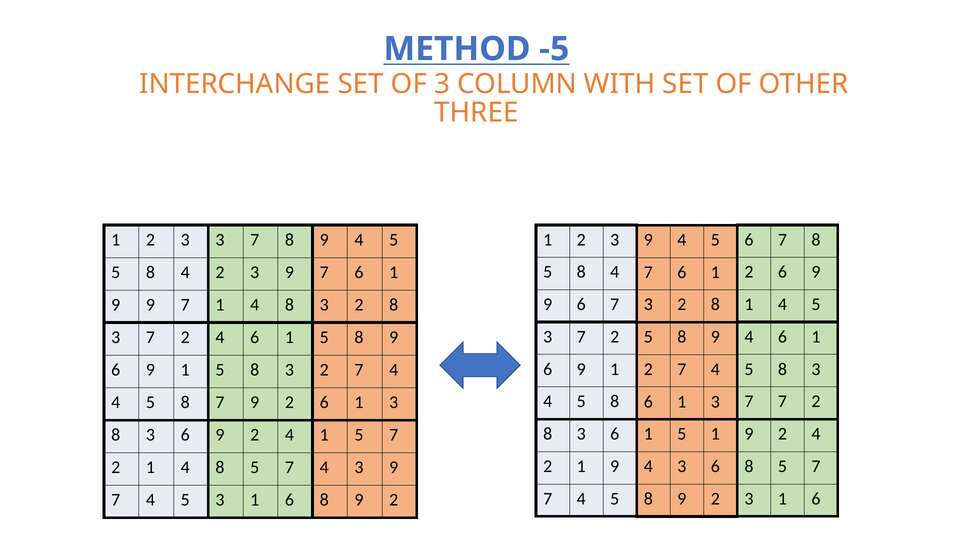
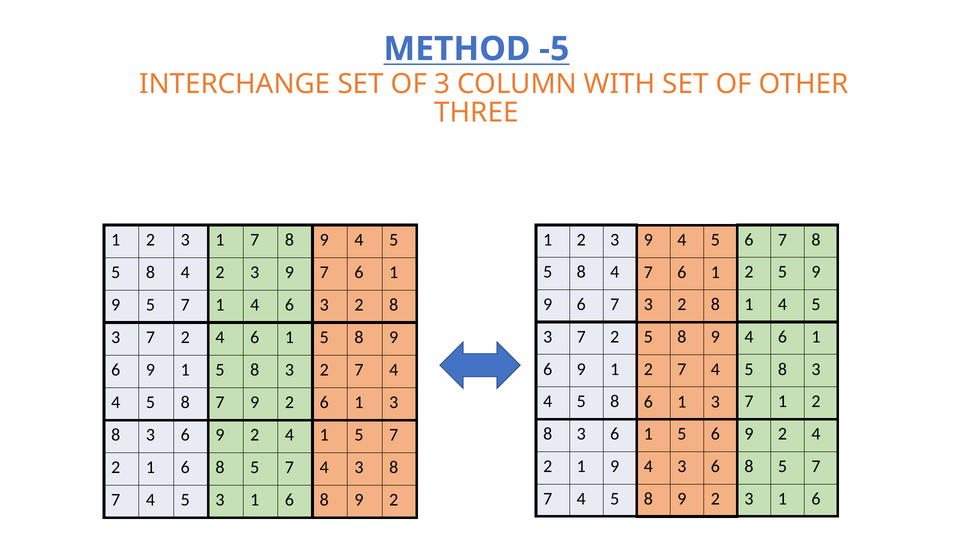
2 3 3: 3 -> 1
6 at (782, 272): 6 -> 5
9 9: 9 -> 5
7 1 4 8: 8 -> 6
7 at (782, 402): 7 -> 1
5 1: 1 -> 6
2 1 4: 4 -> 6
4 3 9: 9 -> 8
